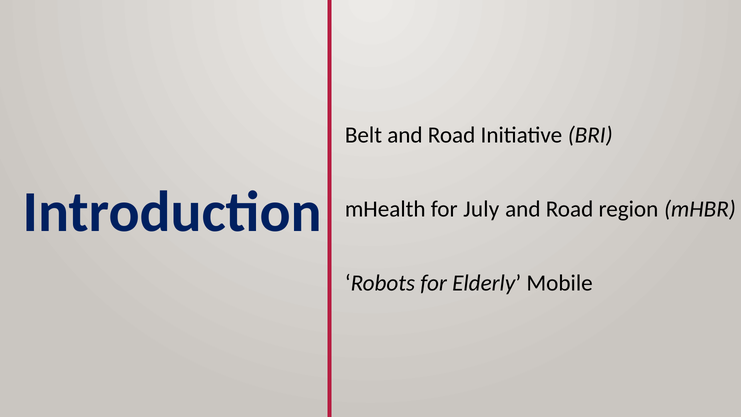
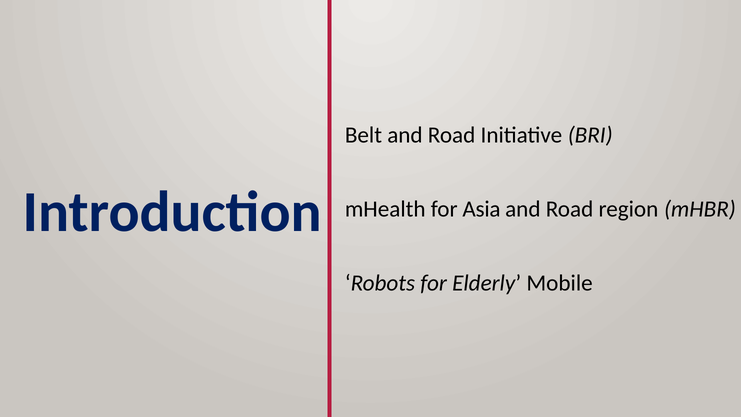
July: July -> Asia
